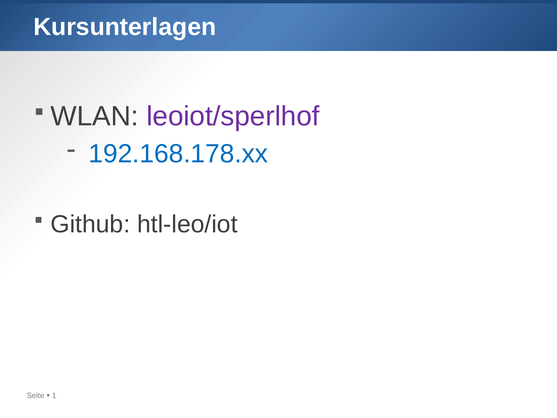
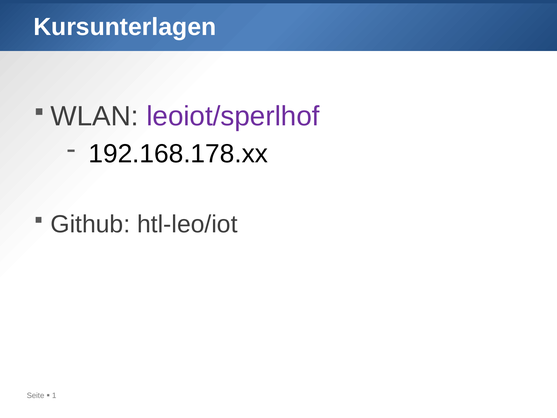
192.168.178.xx colour: blue -> black
